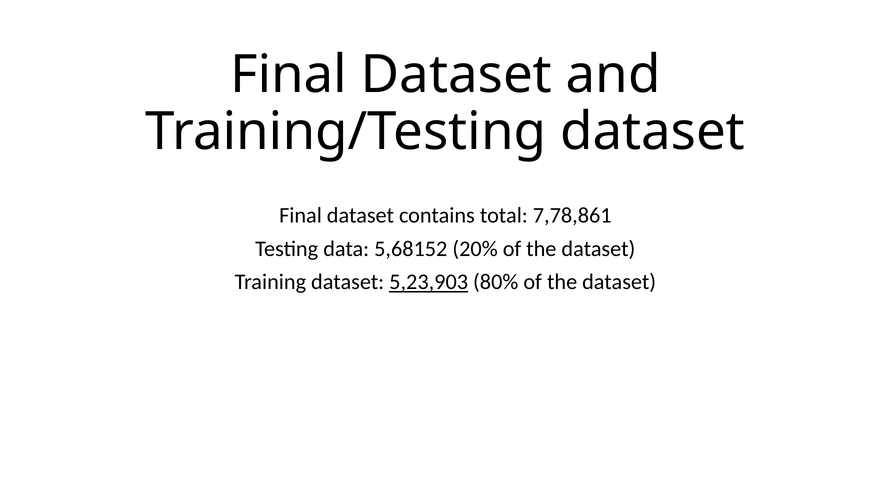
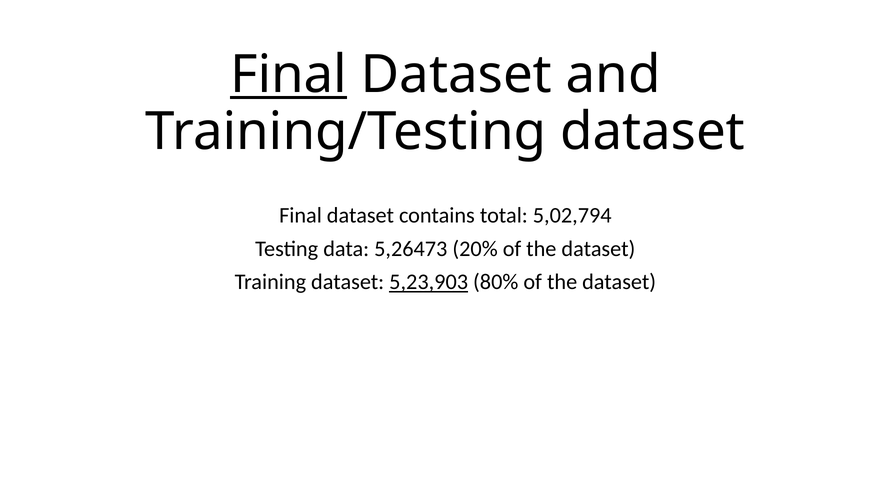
Final at (289, 75) underline: none -> present
7,78,861: 7,78,861 -> 5,02,794
5,68152: 5,68152 -> 5,26473
